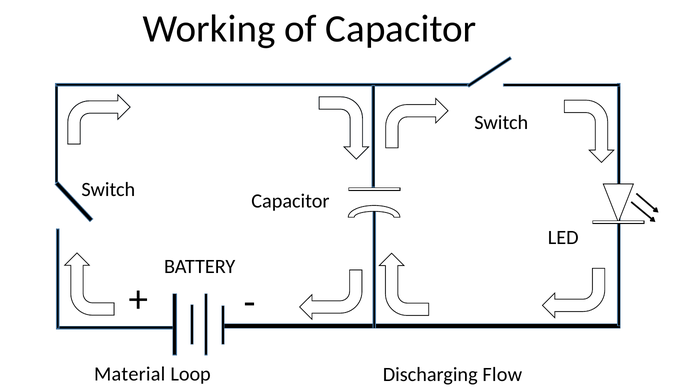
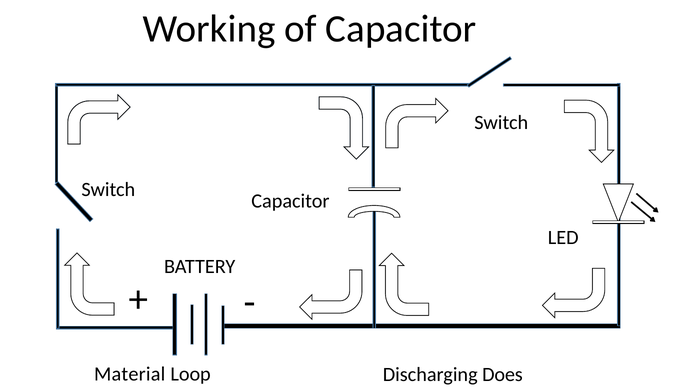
Flow: Flow -> Does
